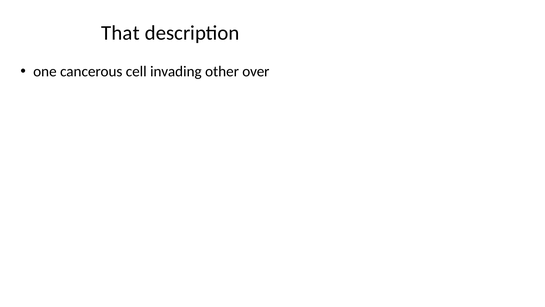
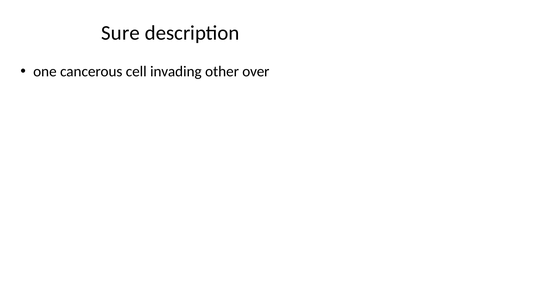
That: That -> Sure
